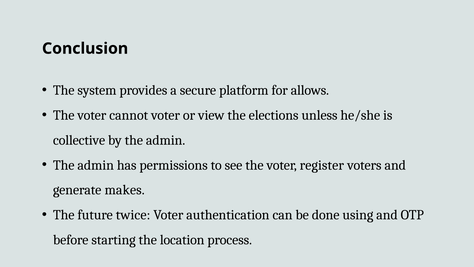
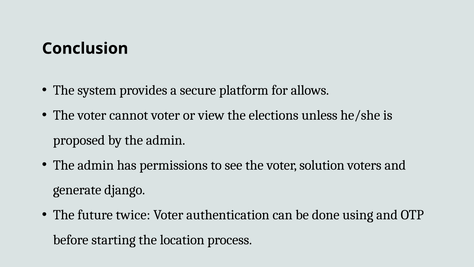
collective: collective -> proposed
register: register -> solution
makes: makes -> django
